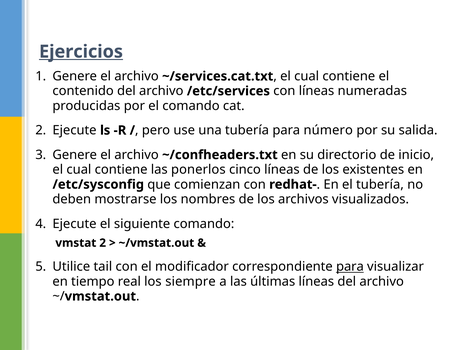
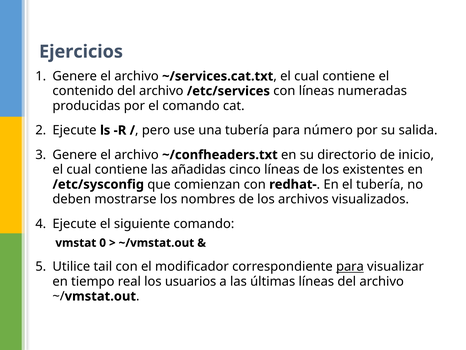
Ejercicios underline: present -> none
ponerlos: ponerlos -> añadidas
vmstat 2: 2 -> 0
siempre: siempre -> usuarios
